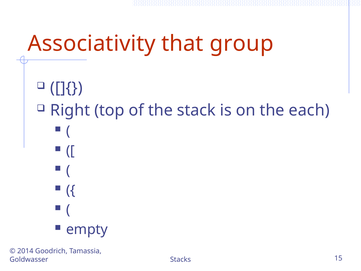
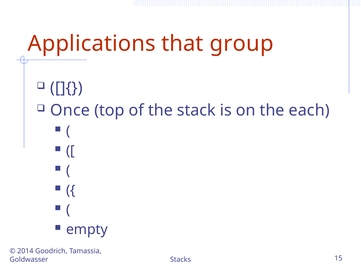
Associativity: Associativity -> Applications
Right: Right -> Once
